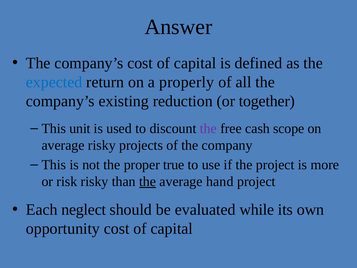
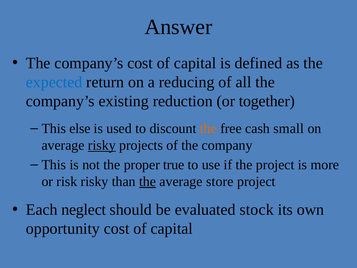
properly: properly -> reducing
unit: unit -> else
the at (208, 129) colour: purple -> orange
scope: scope -> small
risky at (102, 145) underline: none -> present
hand: hand -> store
while: while -> stock
